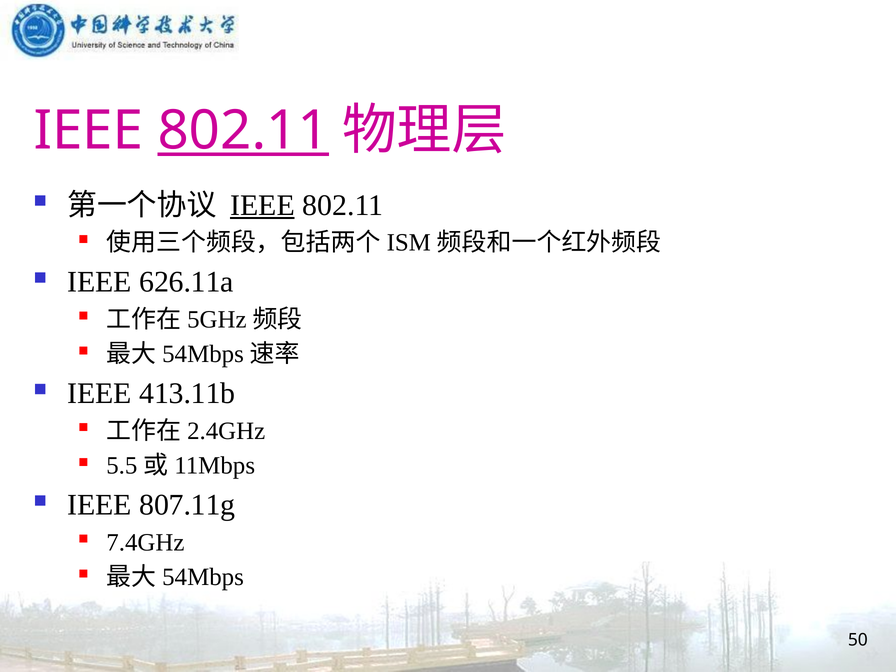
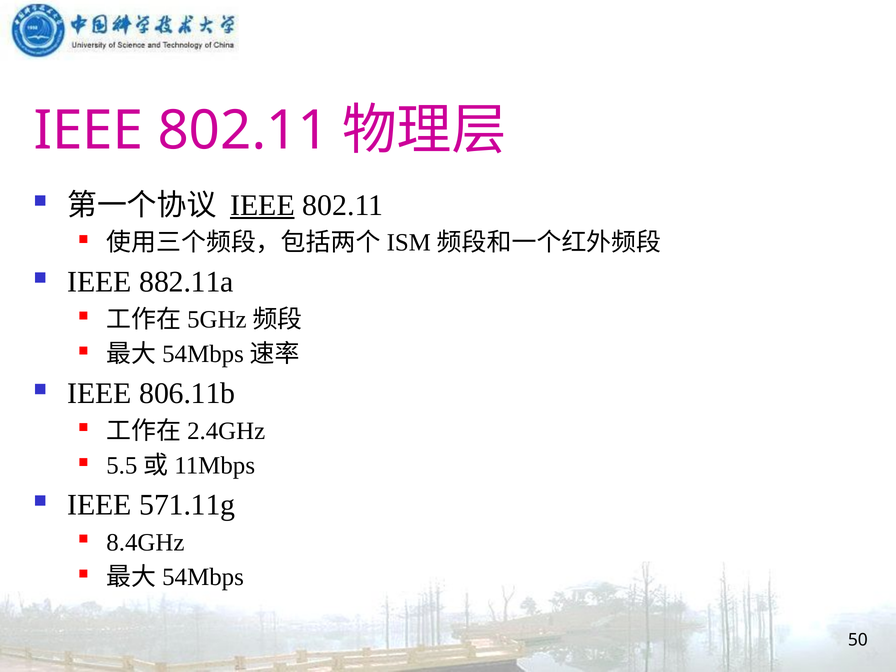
802.11 at (243, 131) underline: present -> none
626.11a: 626.11a -> 882.11a
413.11b: 413.11b -> 806.11b
807.11g: 807.11g -> 571.11g
7.4GHz: 7.4GHz -> 8.4GHz
